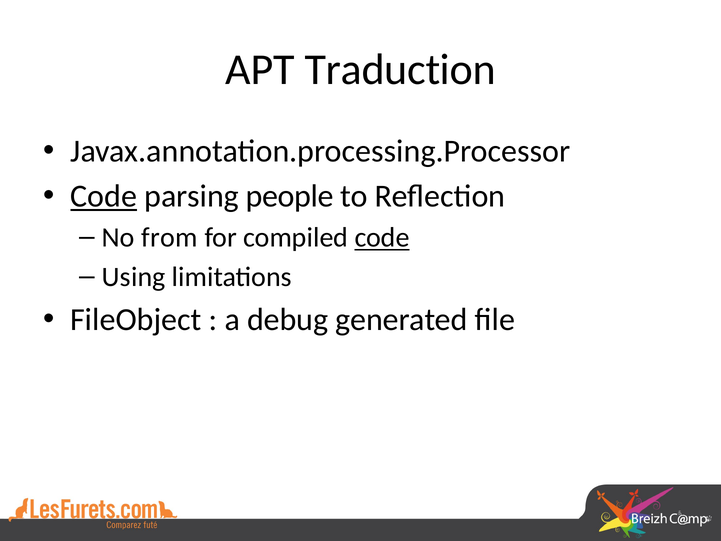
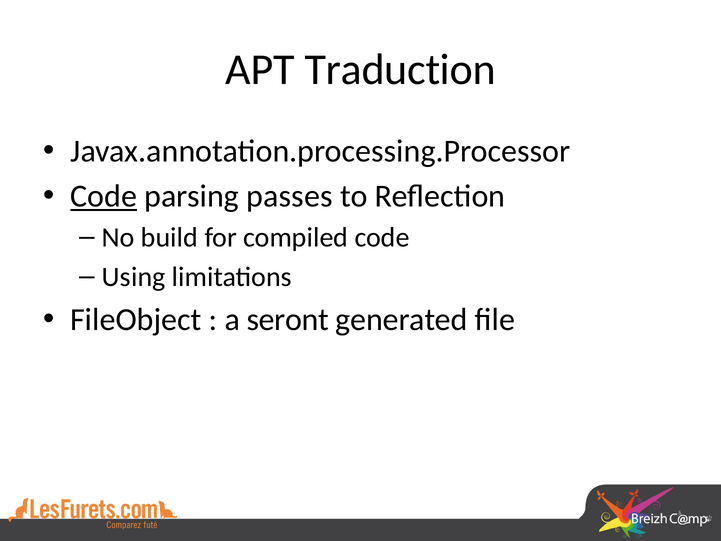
people: people -> passes
from: from -> build
code at (382, 238) underline: present -> none
debug: debug -> seront
